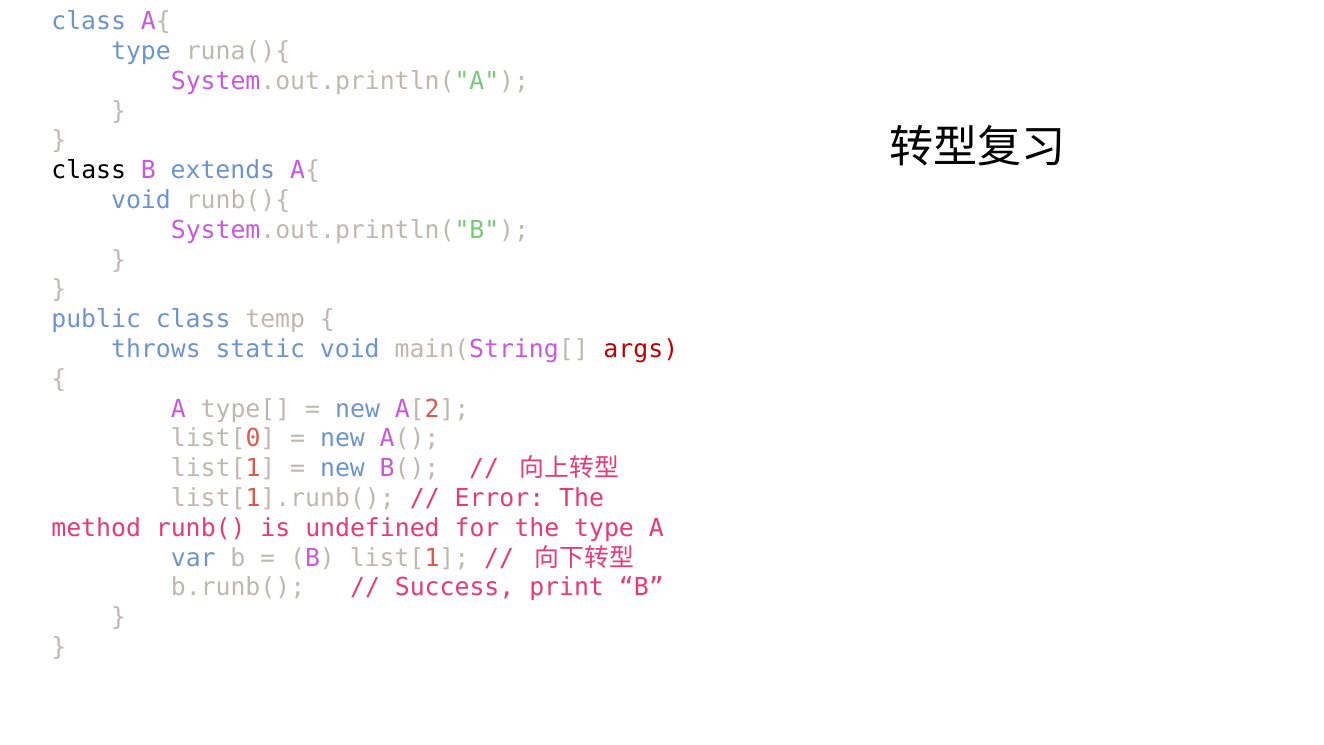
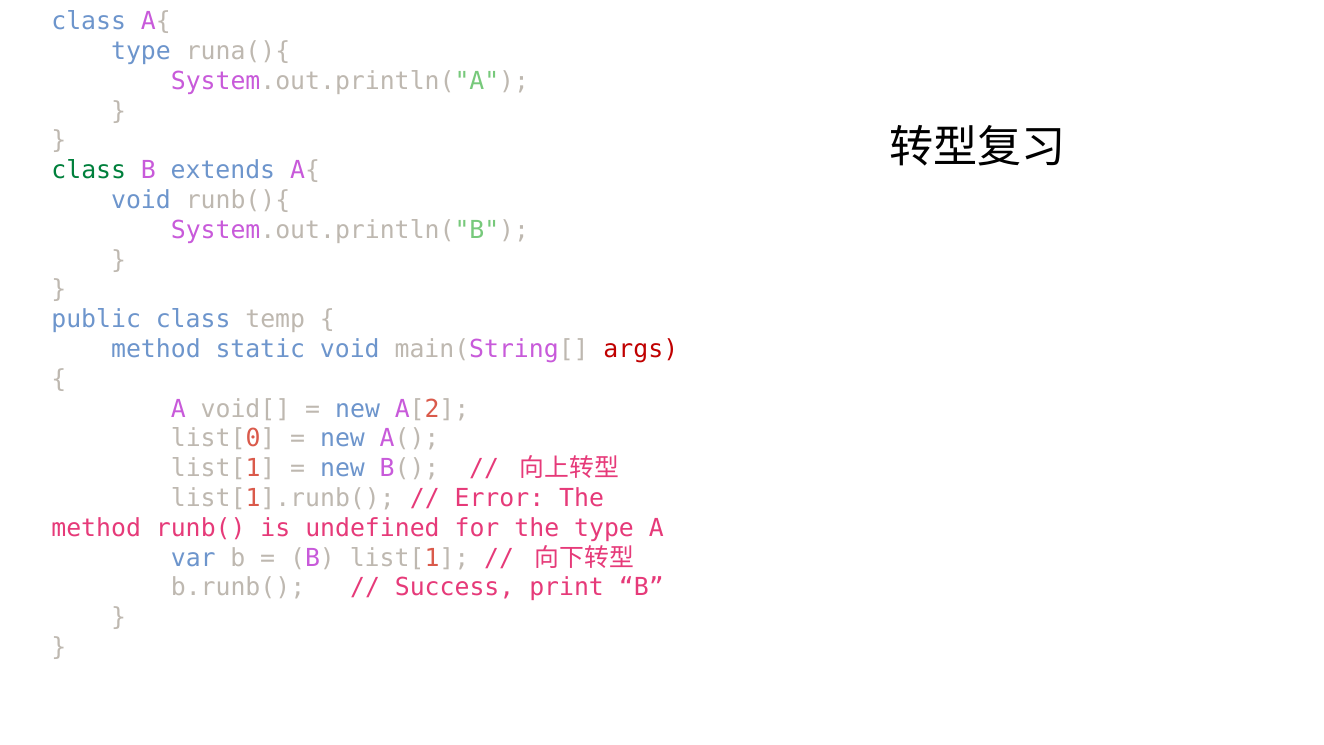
class at (89, 170) colour: black -> green
throws at (156, 349): throws -> method
type[: type[ -> void[
